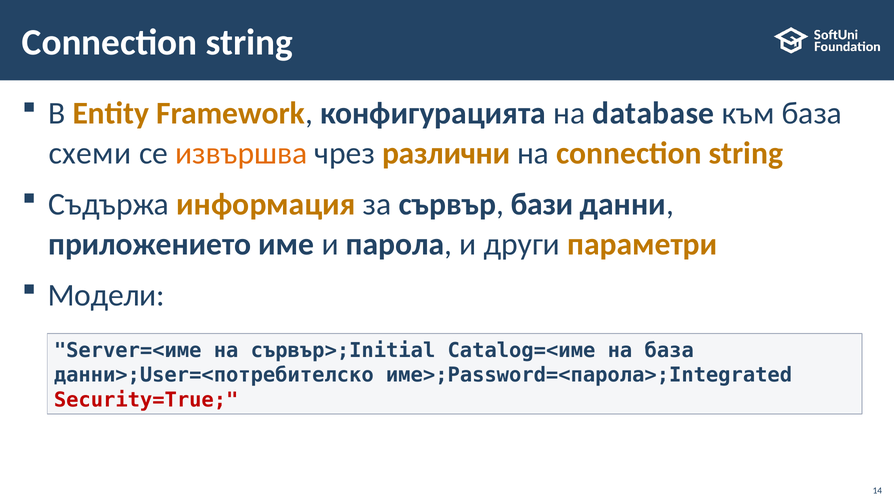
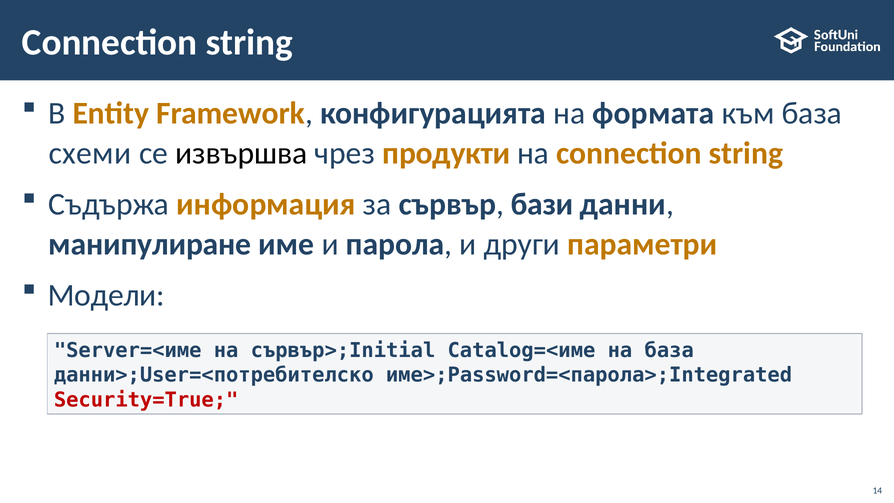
database: database -> формата
извършва colour: orange -> black
различни: различни -> продукти
приложението: приложението -> манипулиране
